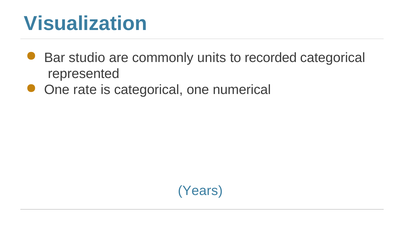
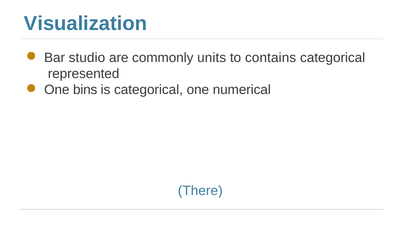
recorded: recorded -> contains
rate: rate -> bins
Years: Years -> There
